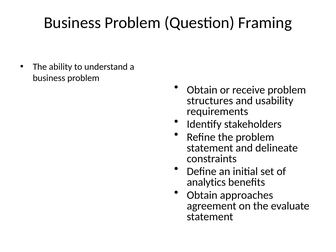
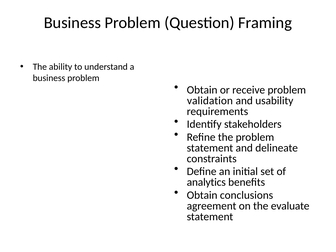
structures: structures -> validation
approaches: approaches -> conclusions
